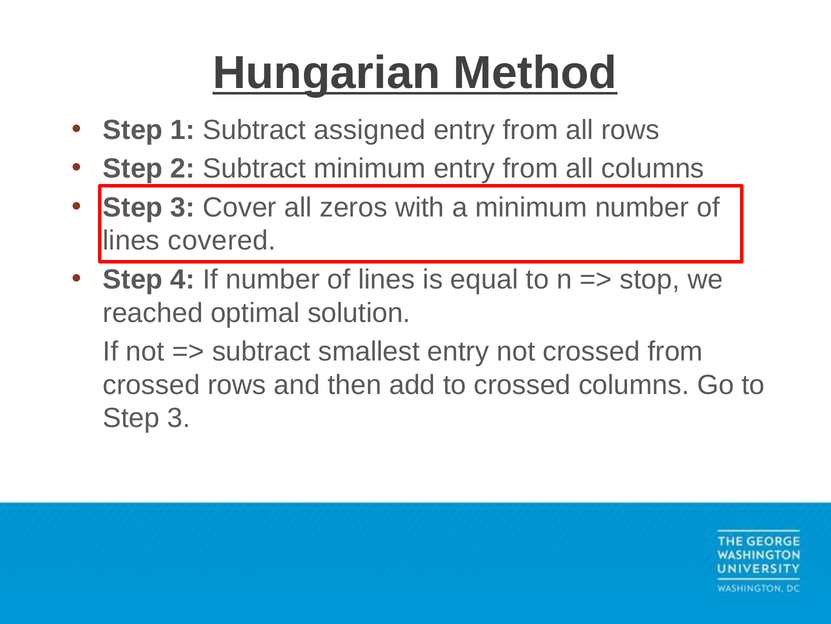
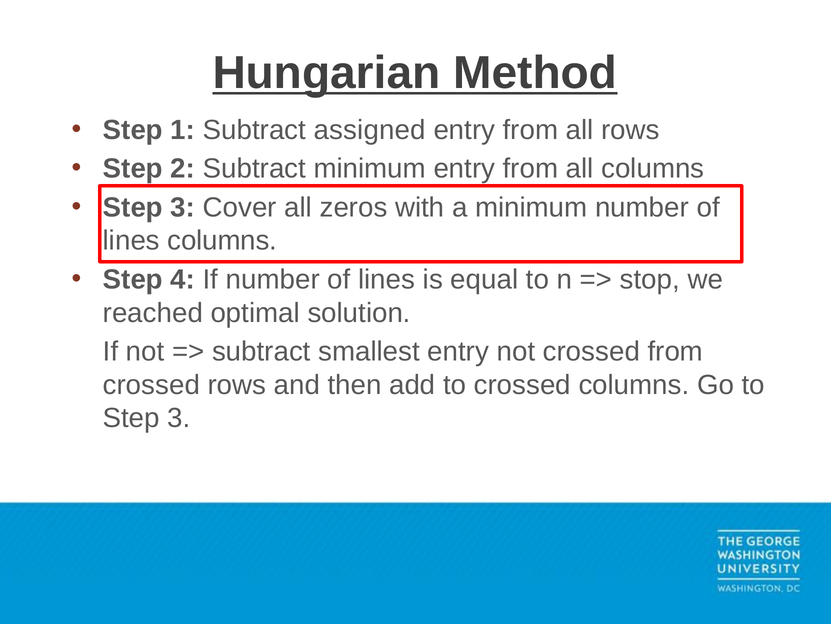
lines covered: covered -> columns
